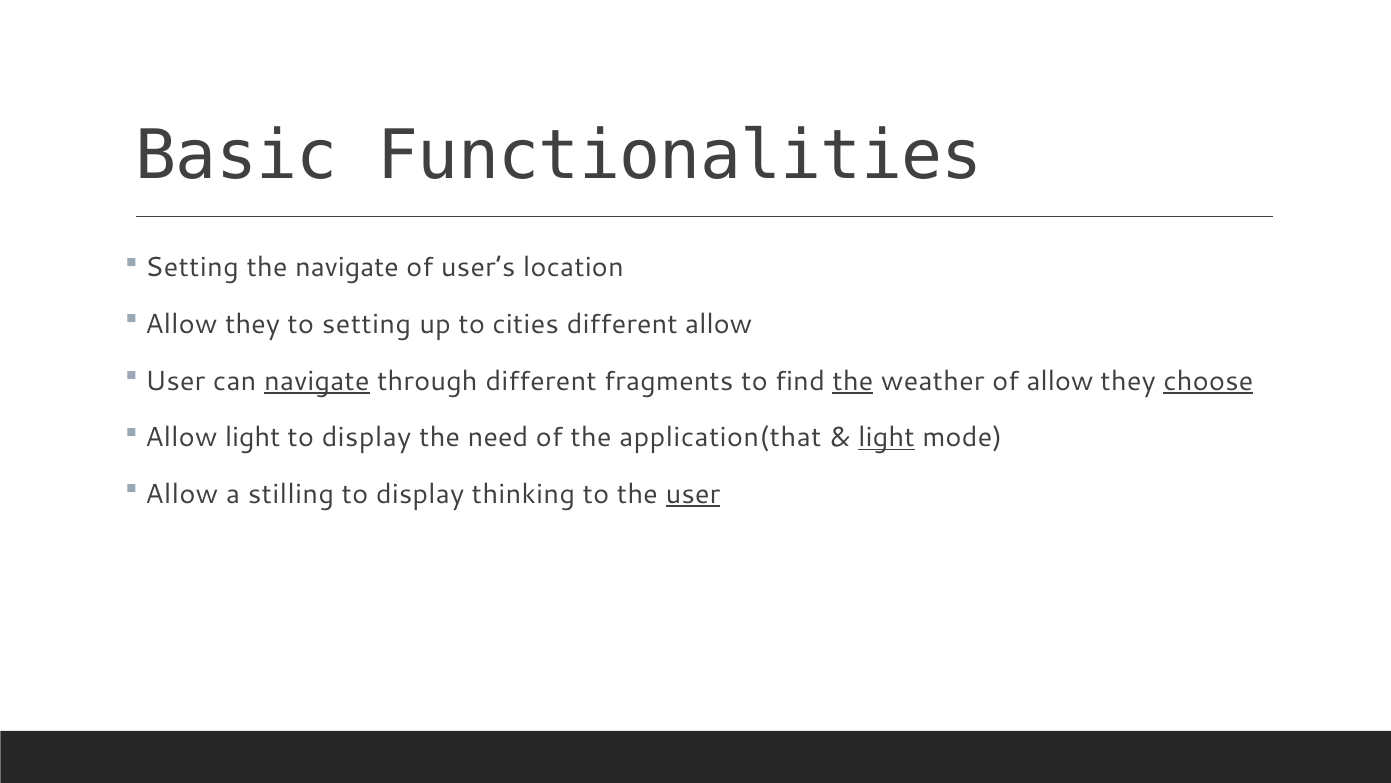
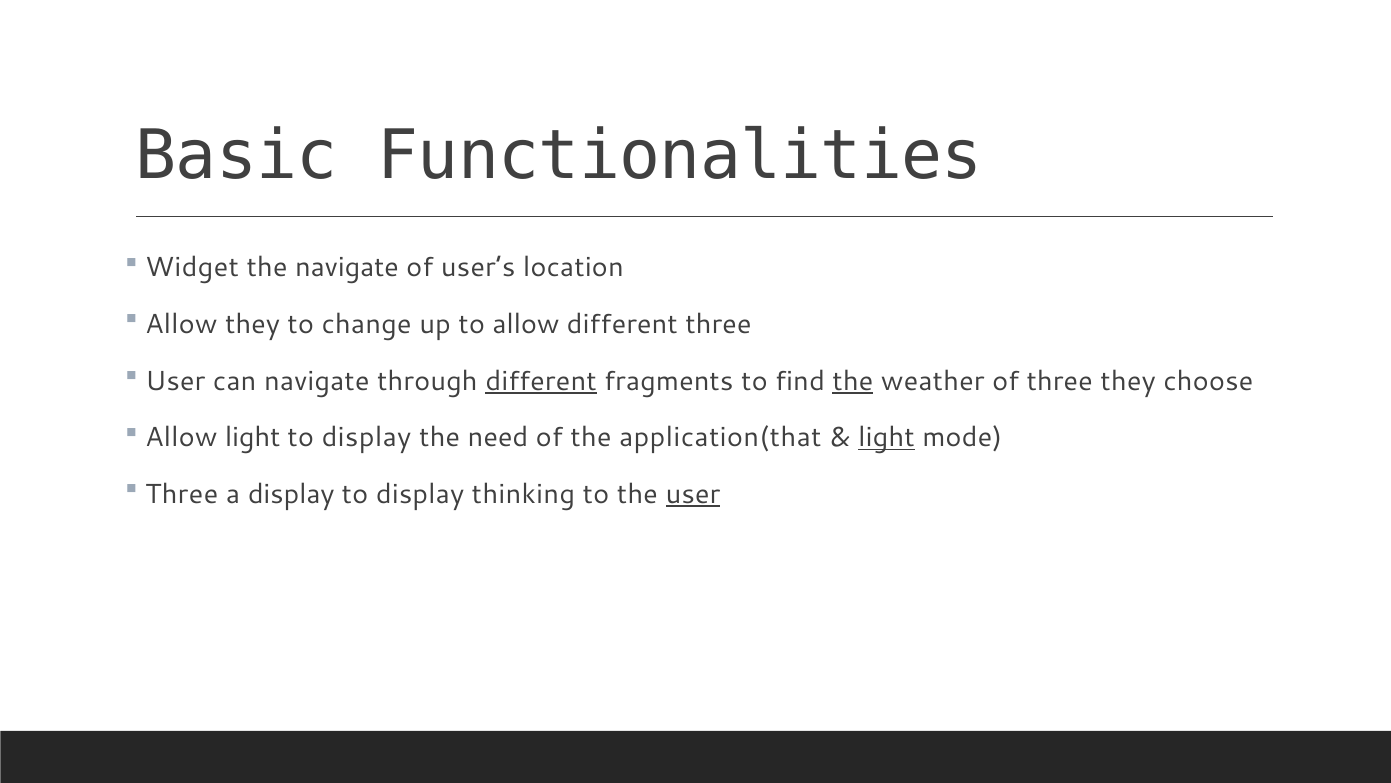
Setting at (192, 267): Setting -> Widget
to setting: setting -> change
to cities: cities -> allow
different allow: allow -> three
navigate at (317, 381) underline: present -> none
different at (541, 381) underline: none -> present
of allow: allow -> three
choose underline: present -> none
Allow at (182, 494): Allow -> Three
a stilling: stilling -> display
